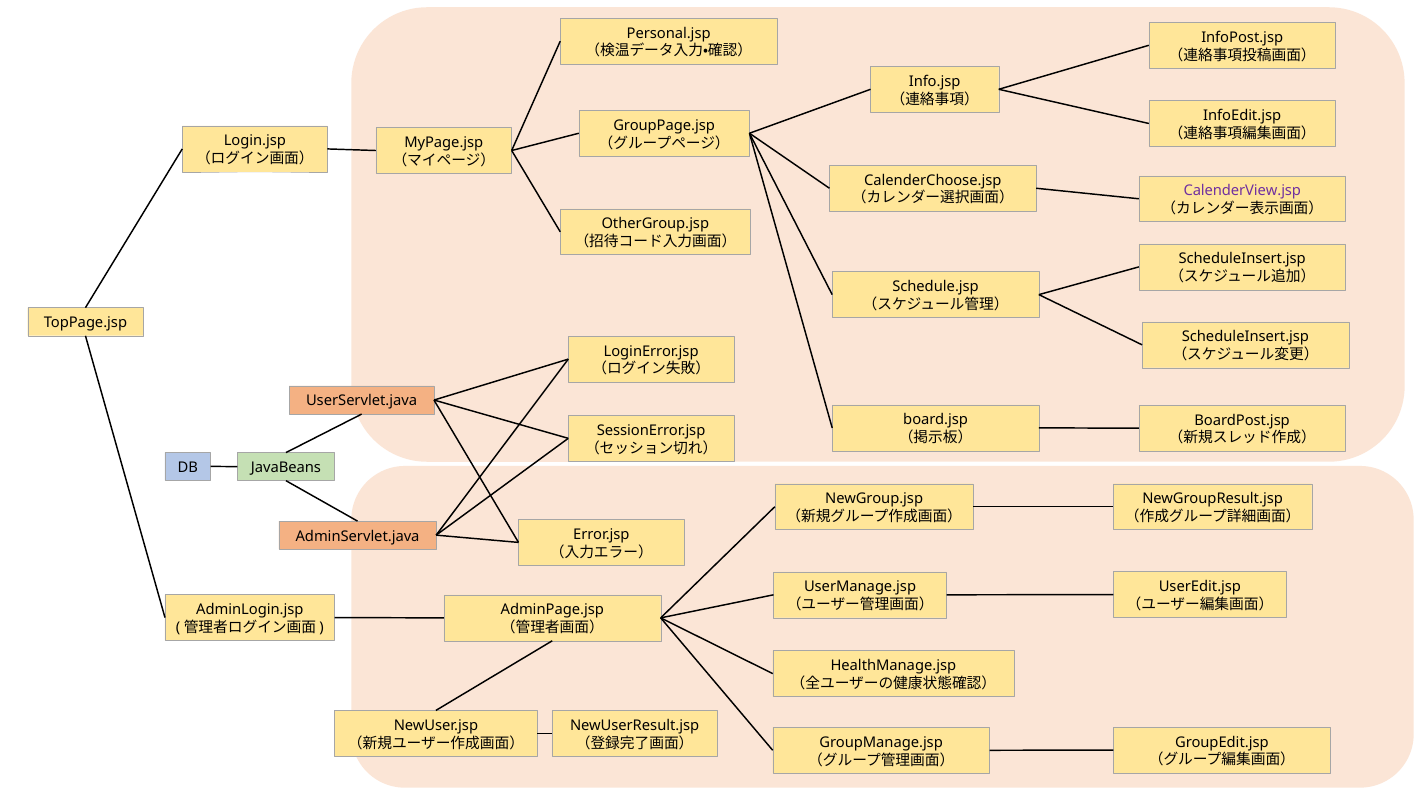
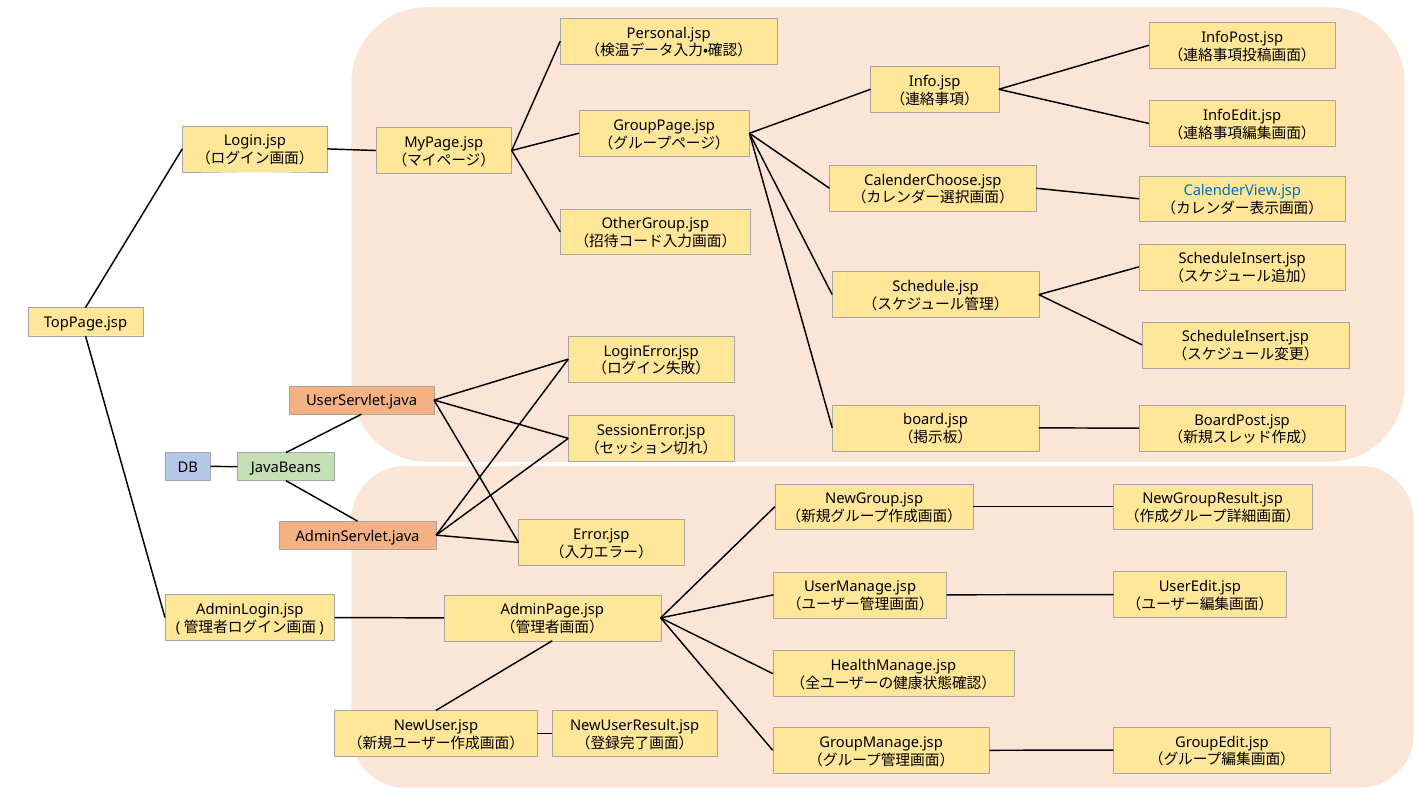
CalenderView.jsp colour: purple -> blue
